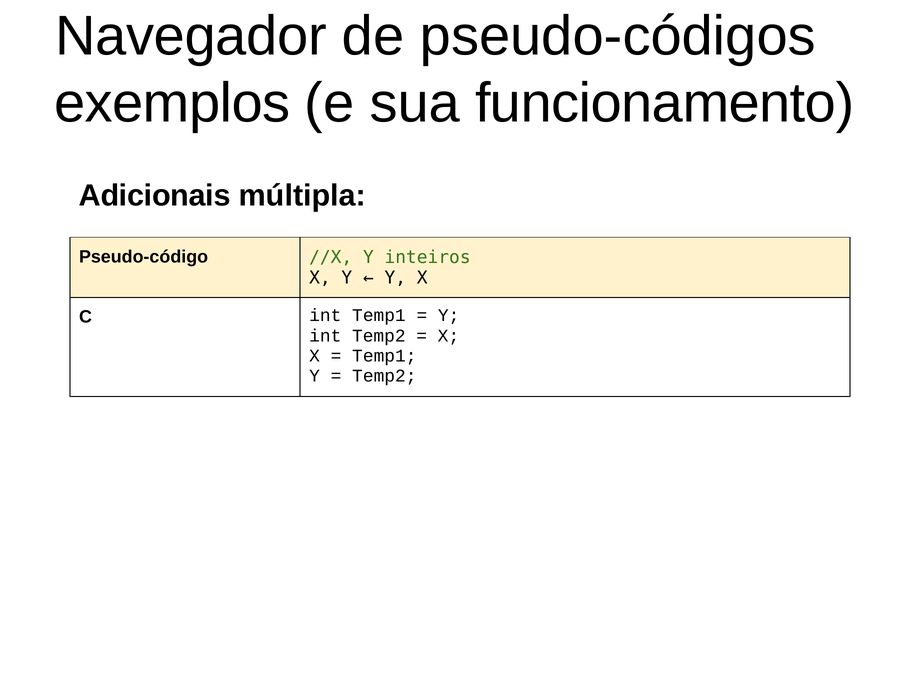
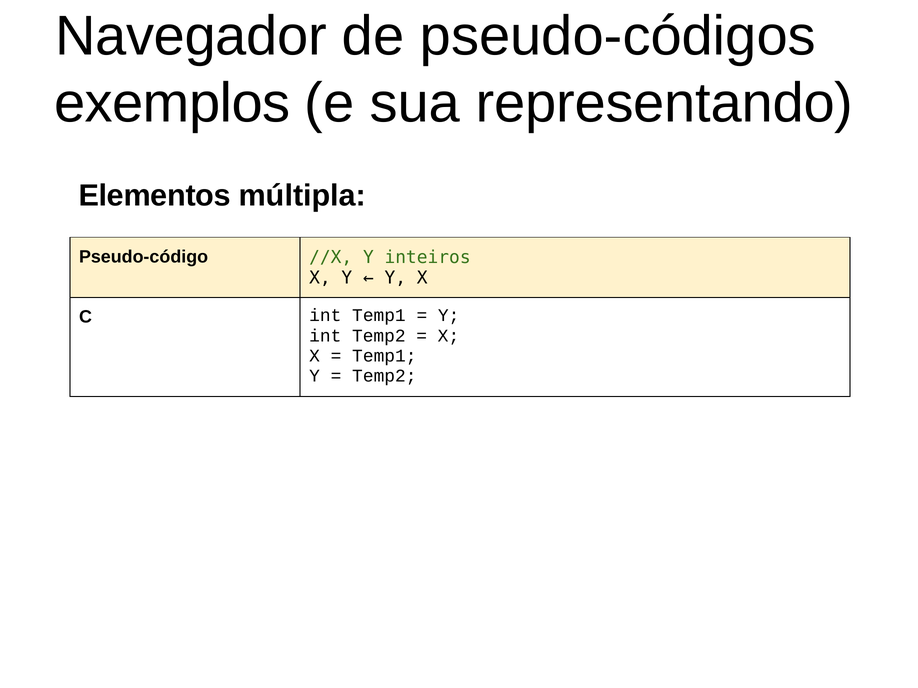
funcionamento: funcionamento -> representando
Adicionais: Adicionais -> Elementos
